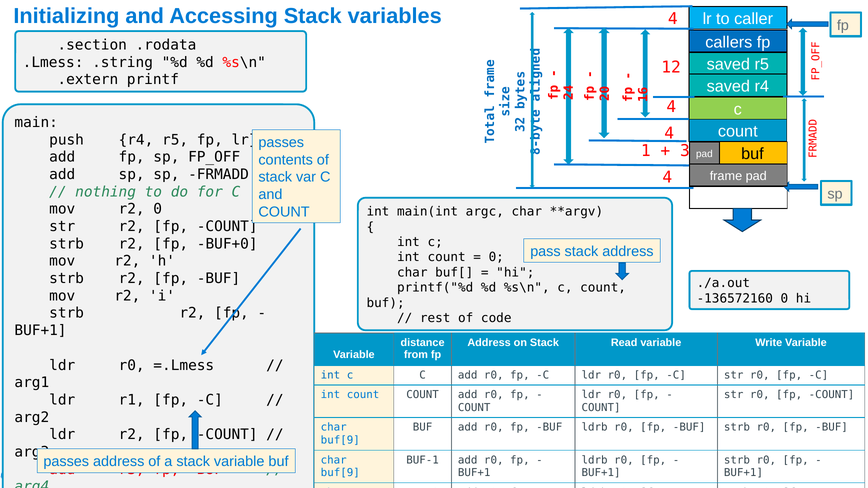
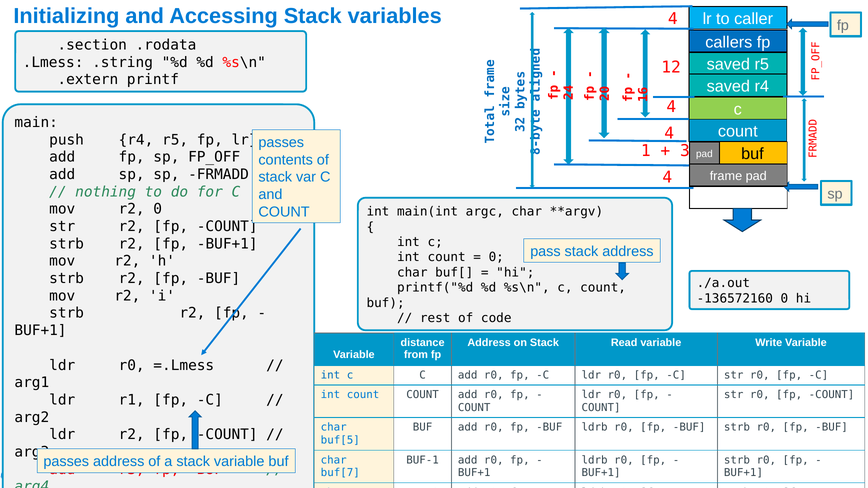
fp BUF+0: BUF+0 -> BUF+1
buf[9 at (340, 440): buf[9 -> buf[5
buf[9 at (340, 473): buf[9 -> buf[7
